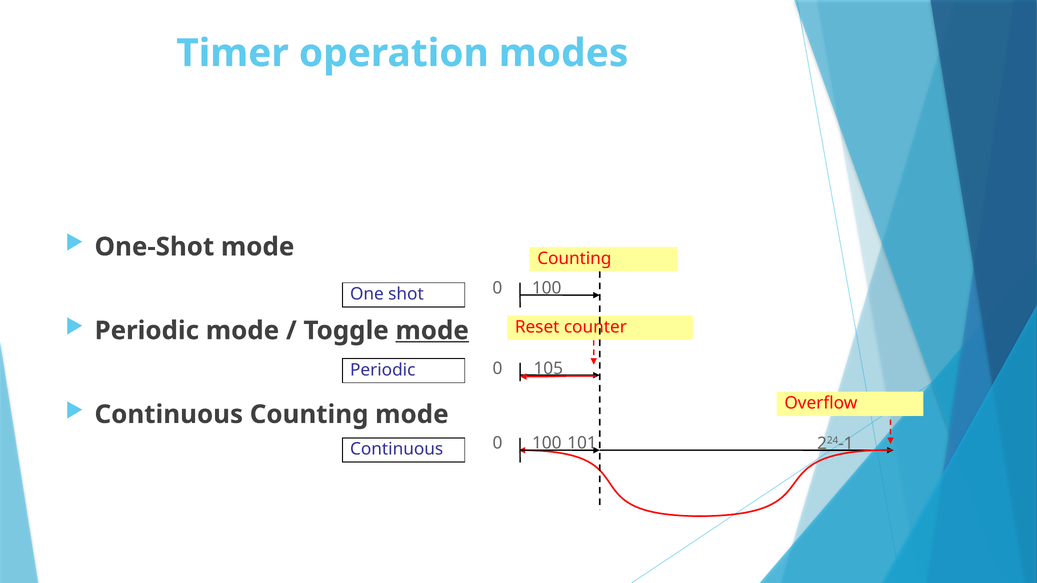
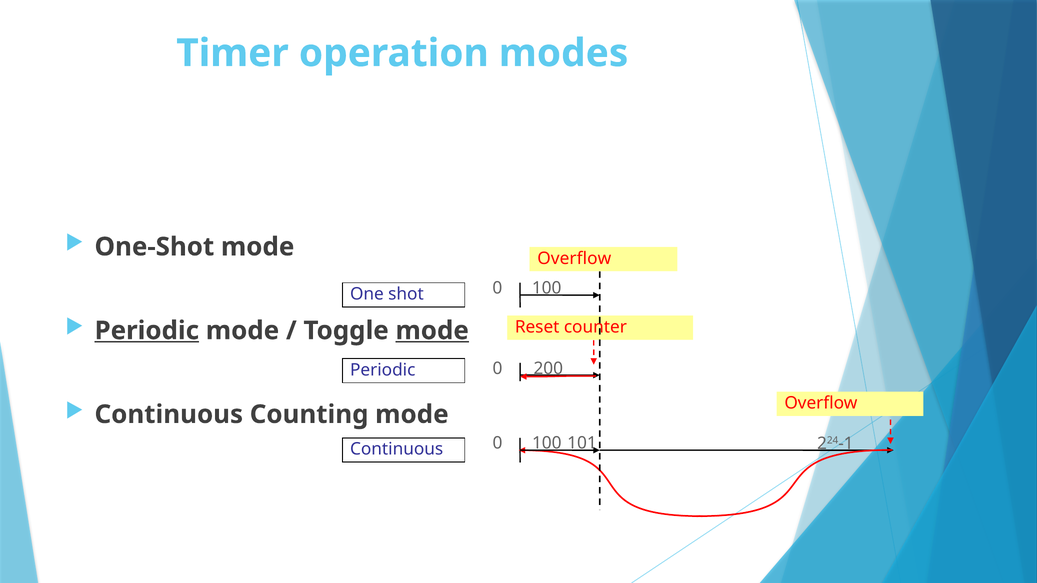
Counting at (574, 258): Counting -> Overflow
Periodic at (147, 331) underline: none -> present
105: 105 -> 200
